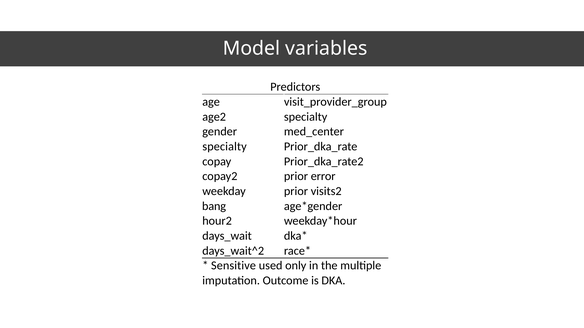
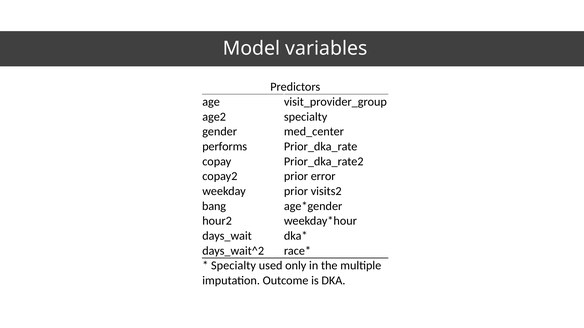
specialty at (225, 147): specialty -> performs
Sensitive at (234, 266): Sensitive -> Specialty
